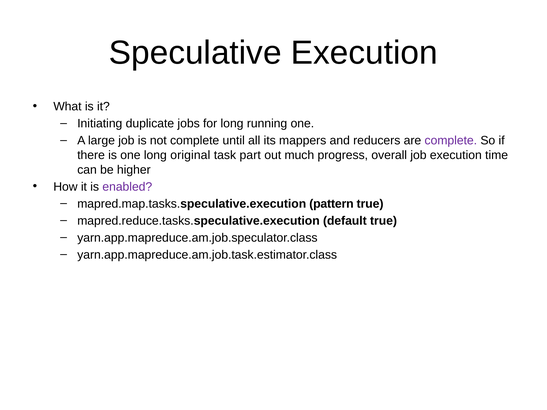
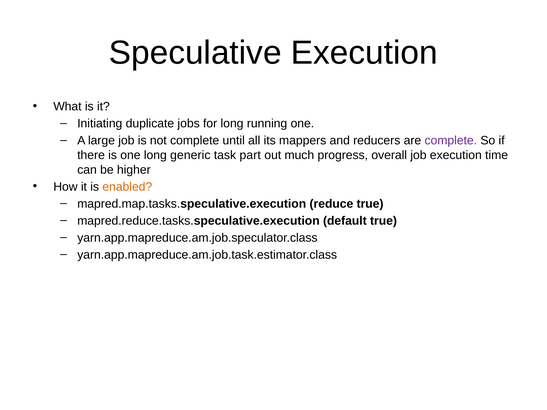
original: original -> generic
enabled colour: purple -> orange
pattern: pattern -> reduce
